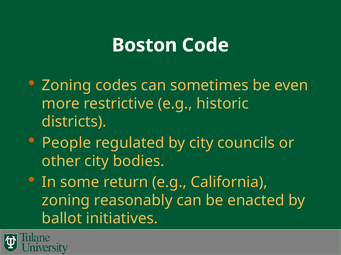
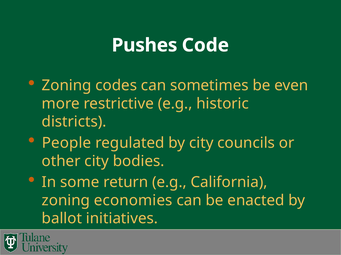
Boston: Boston -> Pushes
reasonably: reasonably -> economies
